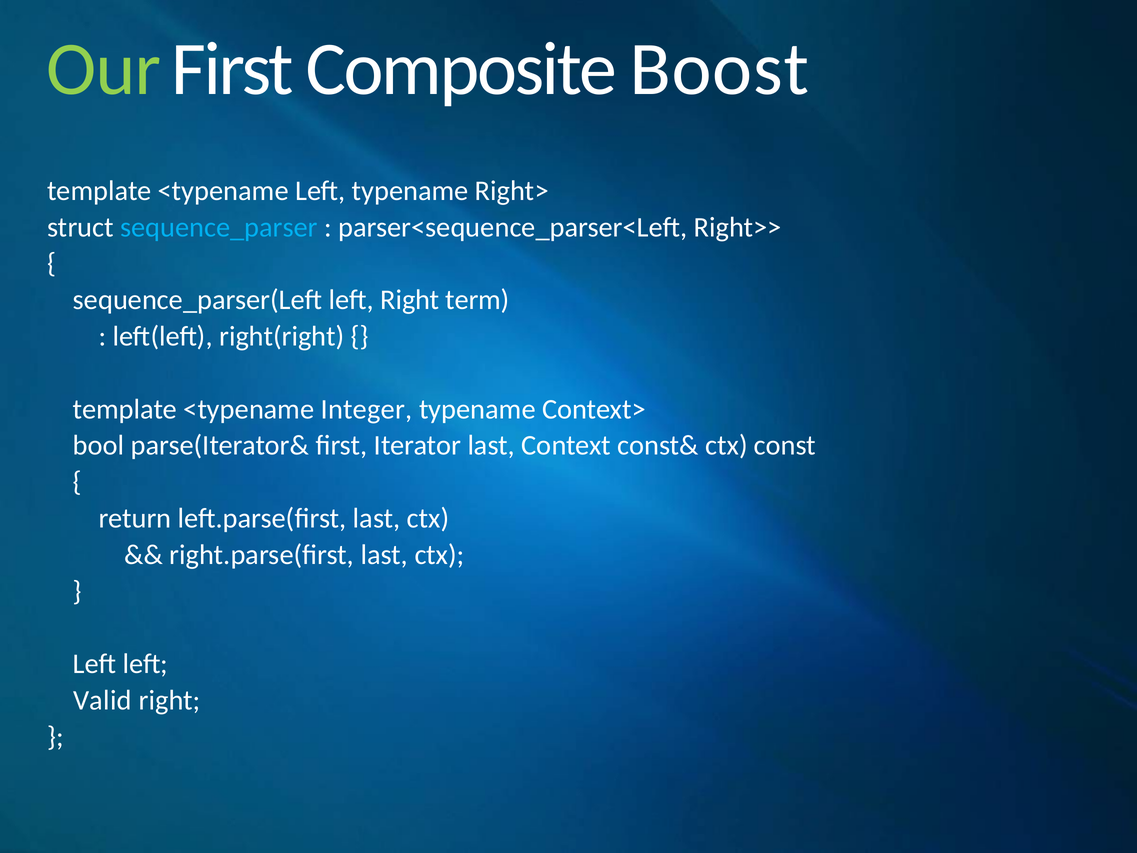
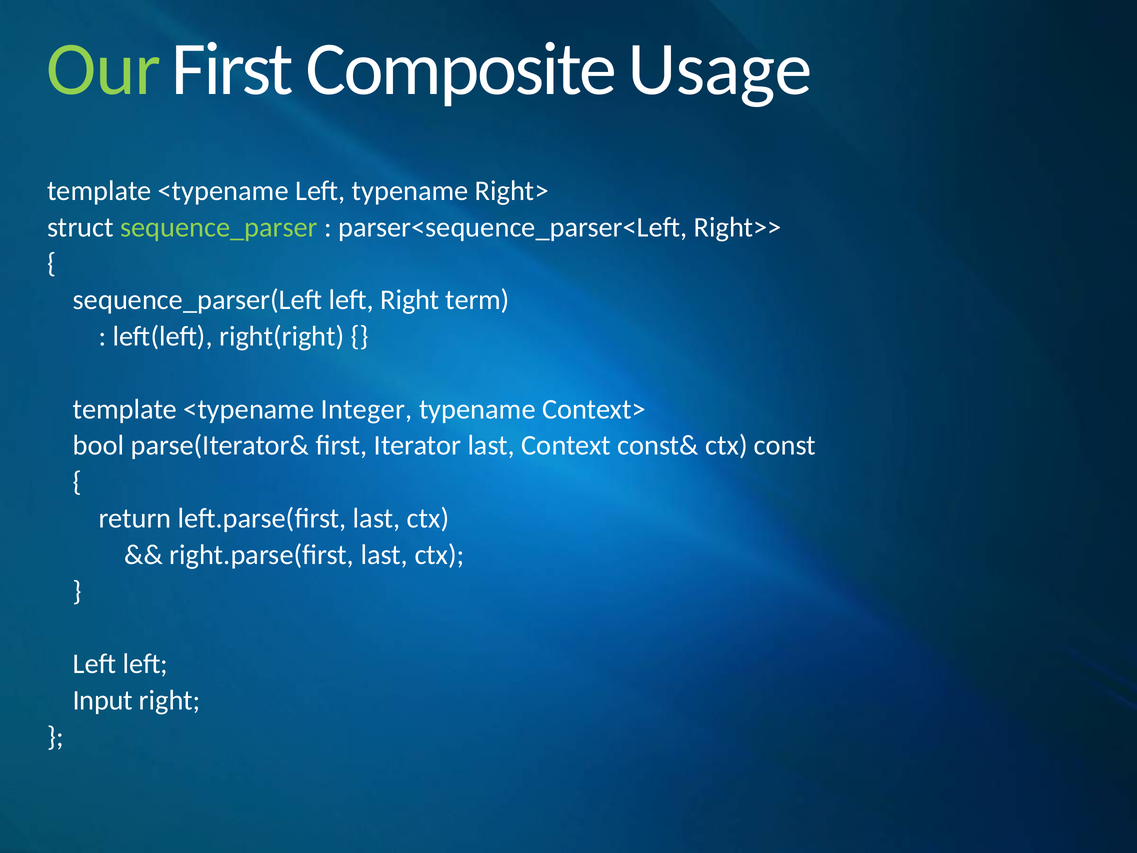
Boost: Boost -> Usage
sequence_parser colour: light blue -> light green
Valid: Valid -> Input
